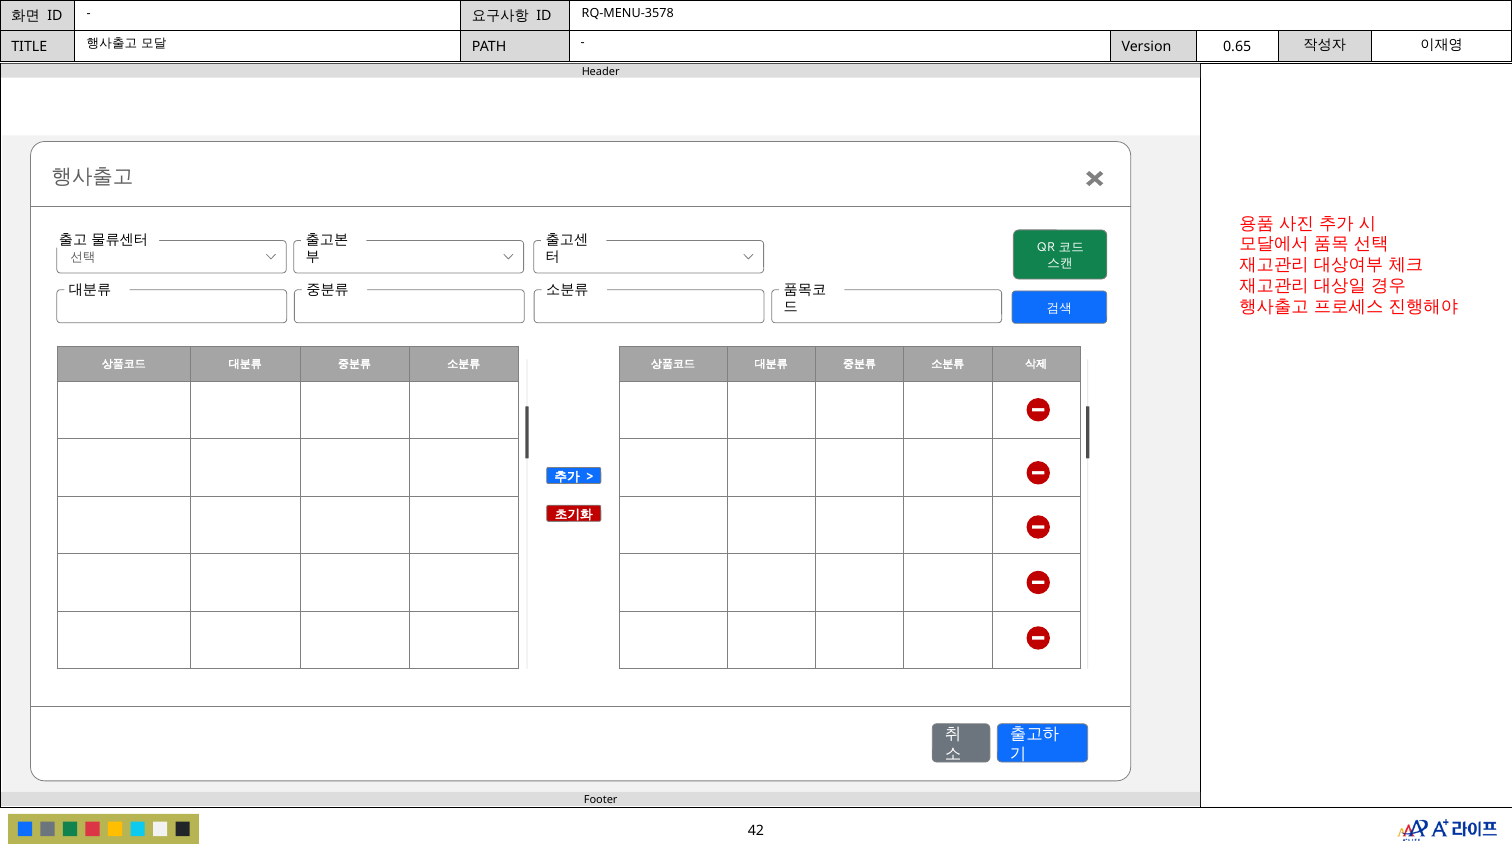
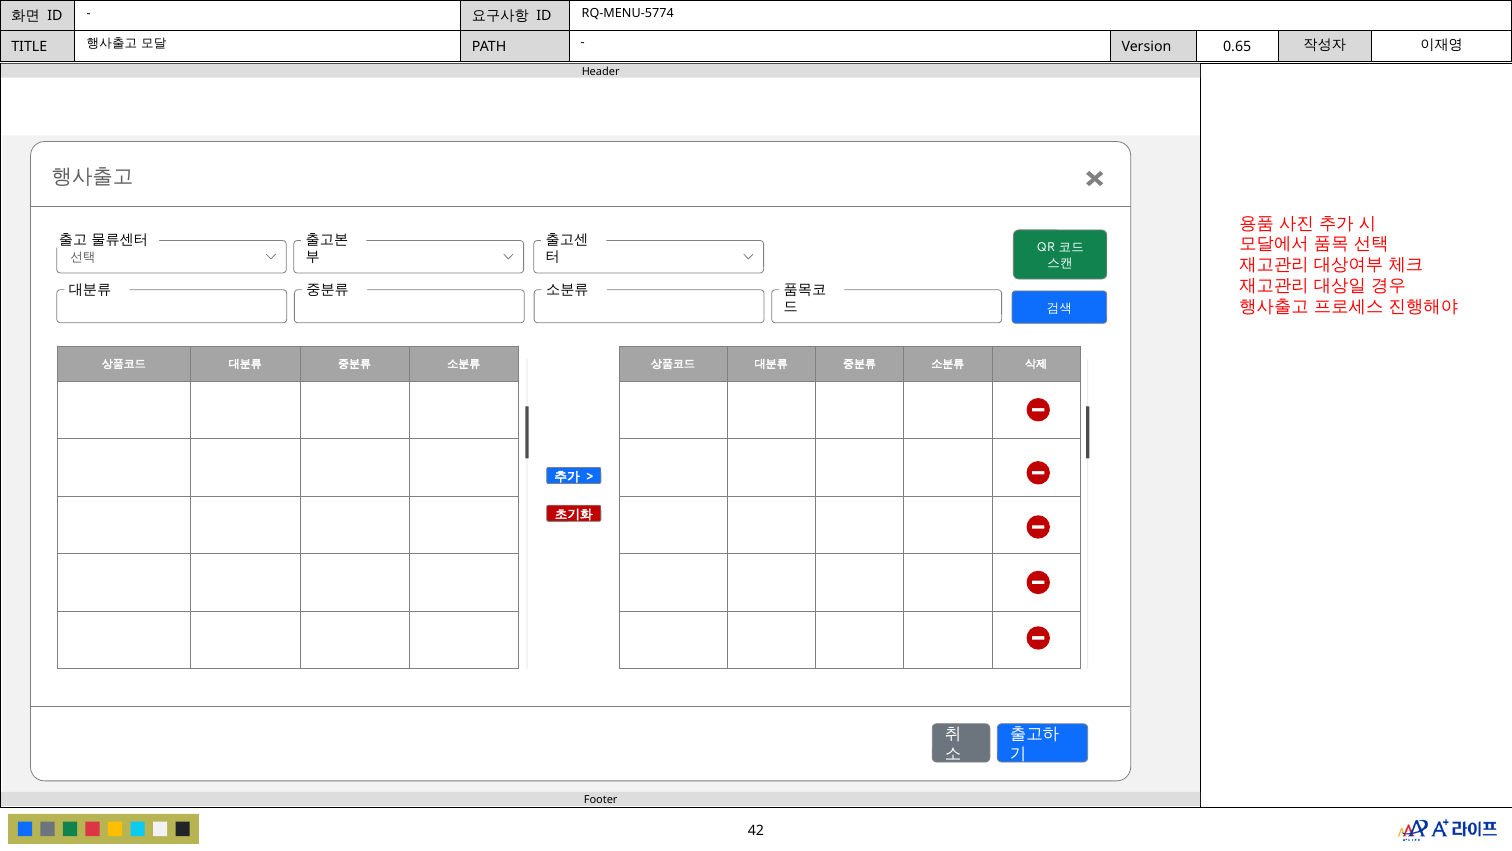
RQ-MENU-3578: RQ-MENU-3578 -> RQ-MENU-5774
